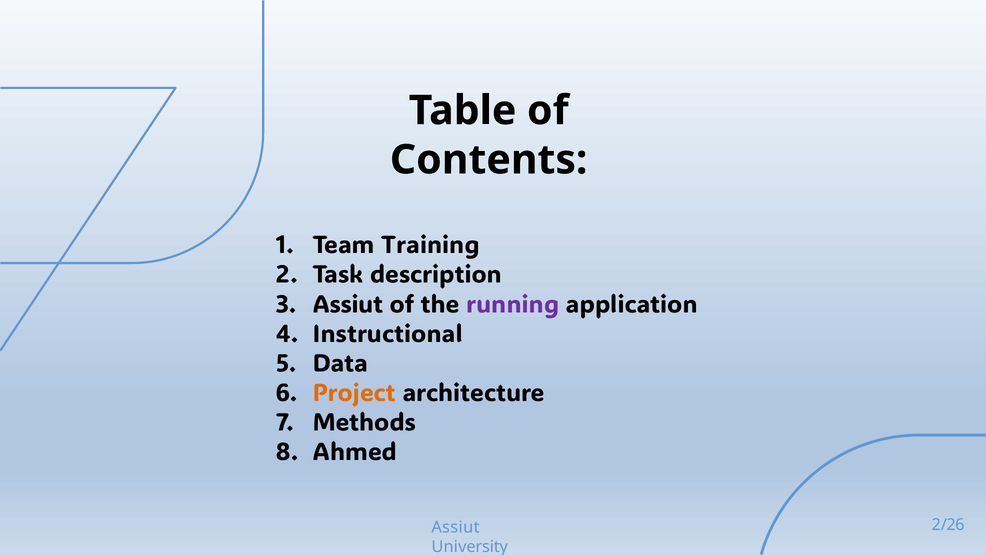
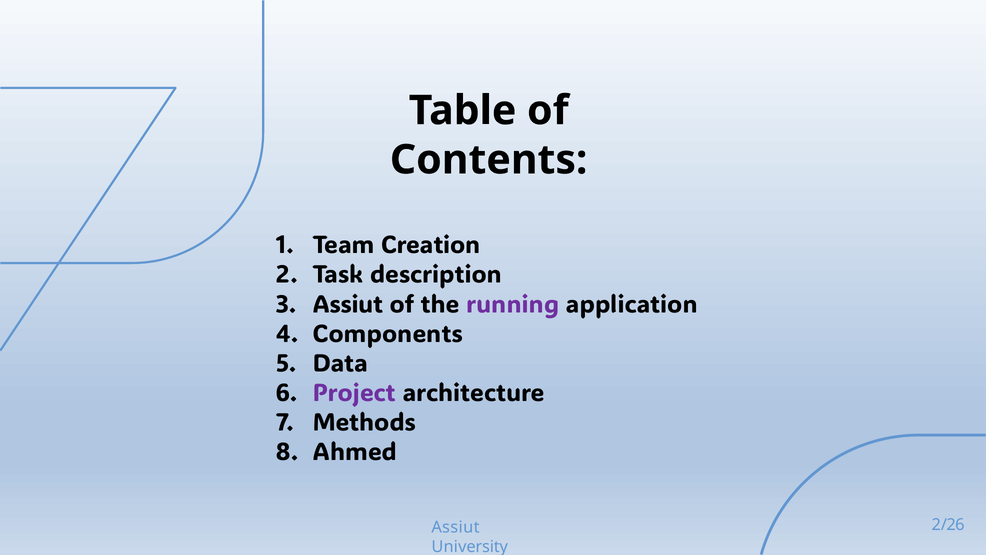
Training: Training -> Creation
Instructional: Instructional -> Components
Project colour: orange -> purple
